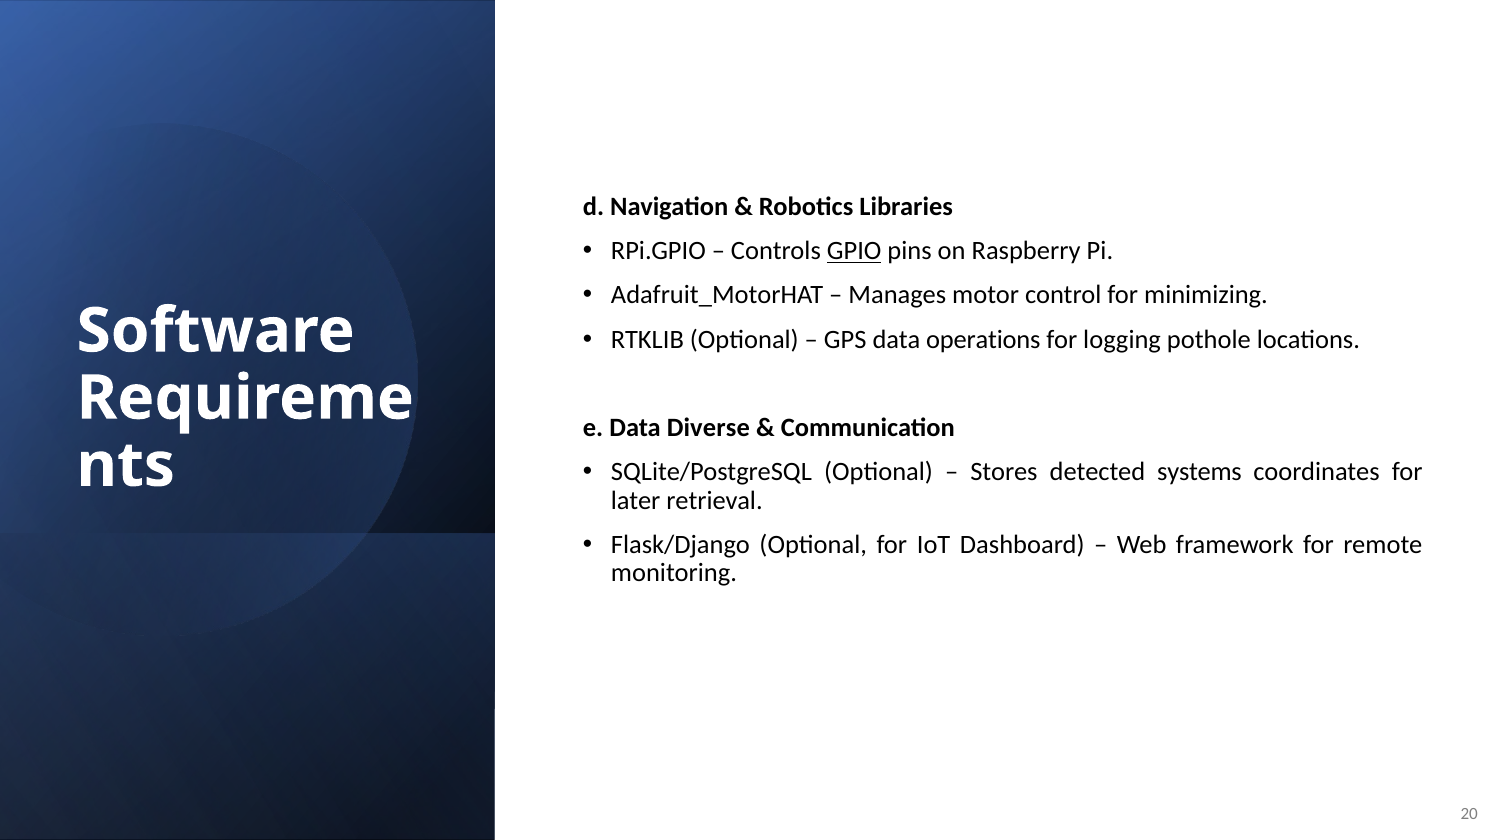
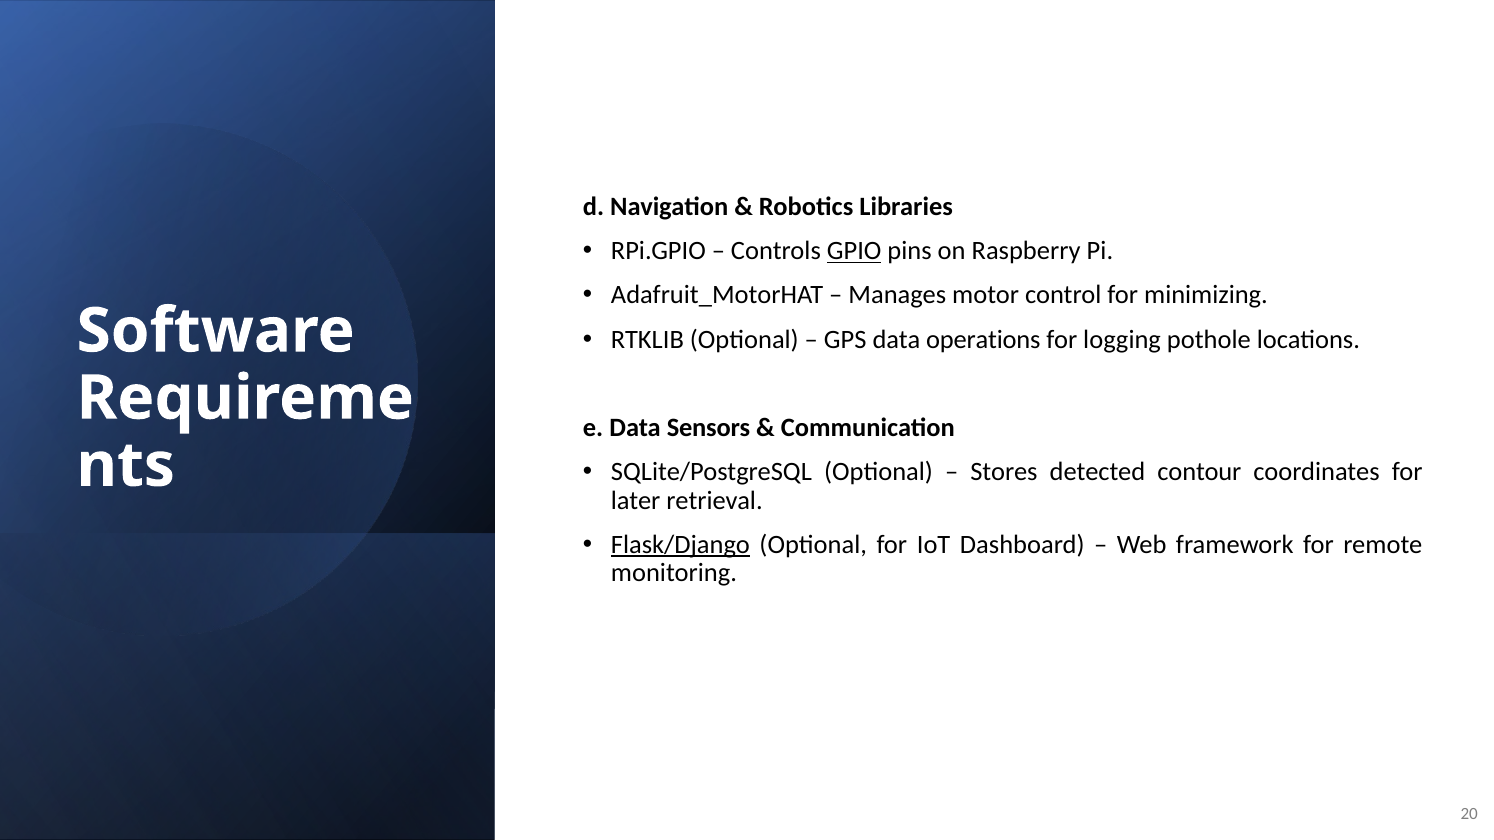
Diverse: Diverse -> Sensors
systems: systems -> contour
Flask/Django underline: none -> present
